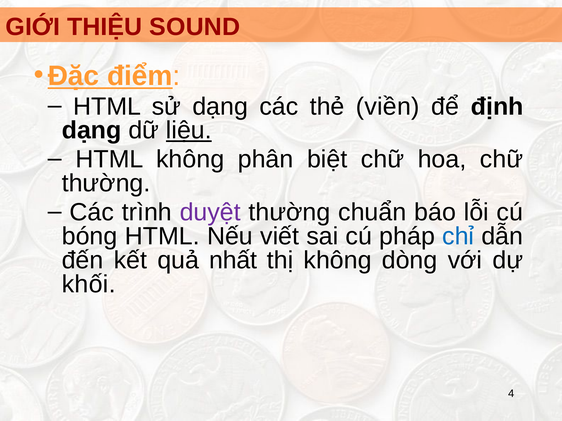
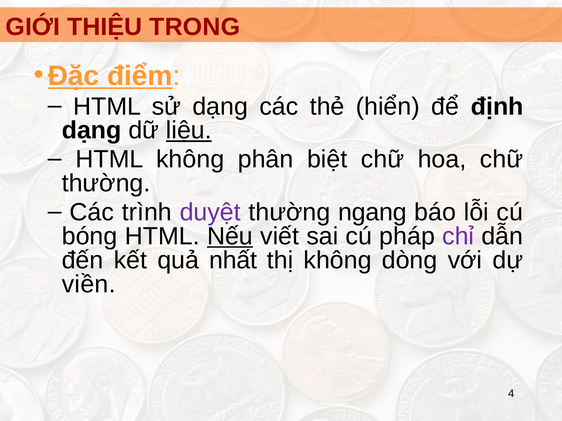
SOUND: SOUND -> TRONG
viền: viền -> hiển
chuẩn: chuẩn -> ngang
Nếu underline: none -> present
chỉ colour: blue -> purple
khối: khối -> viền
